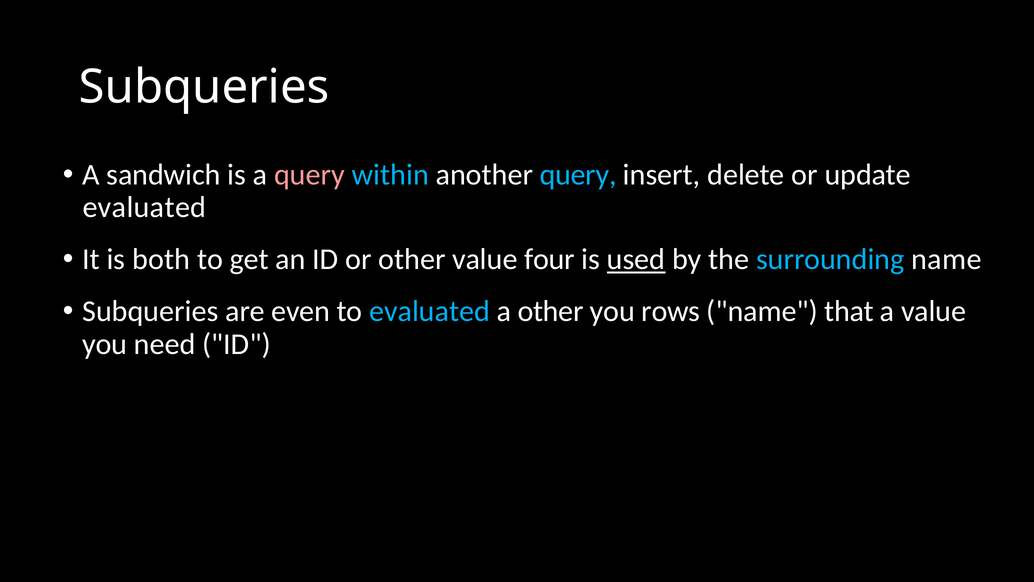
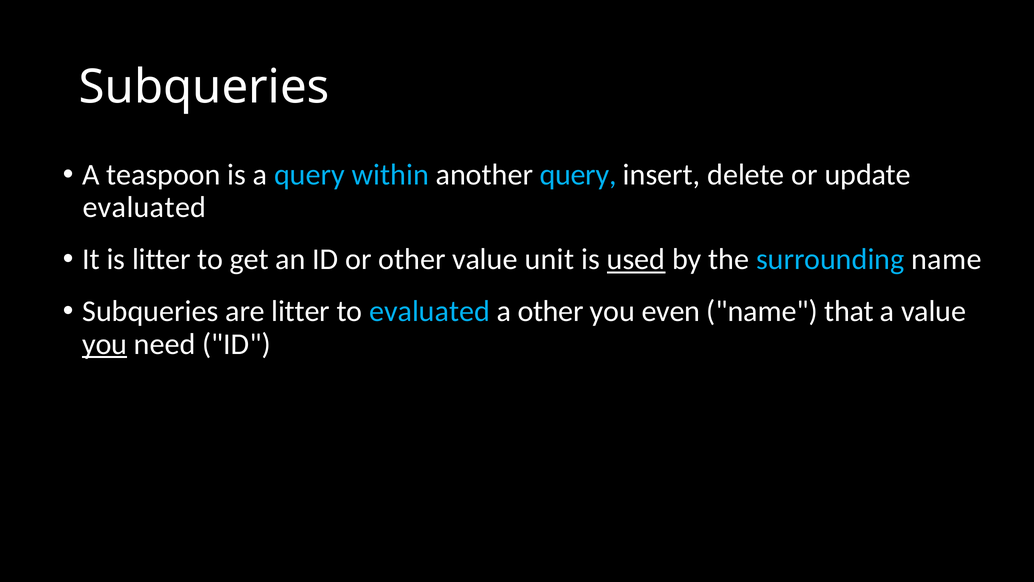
sandwich: sandwich -> teaspoon
query at (309, 175) colour: pink -> light blue
is both: both -> litter
four: four -> unit
are even: even -> litter
rows: rows -> even
you at (105, 344) underline: none -> present
